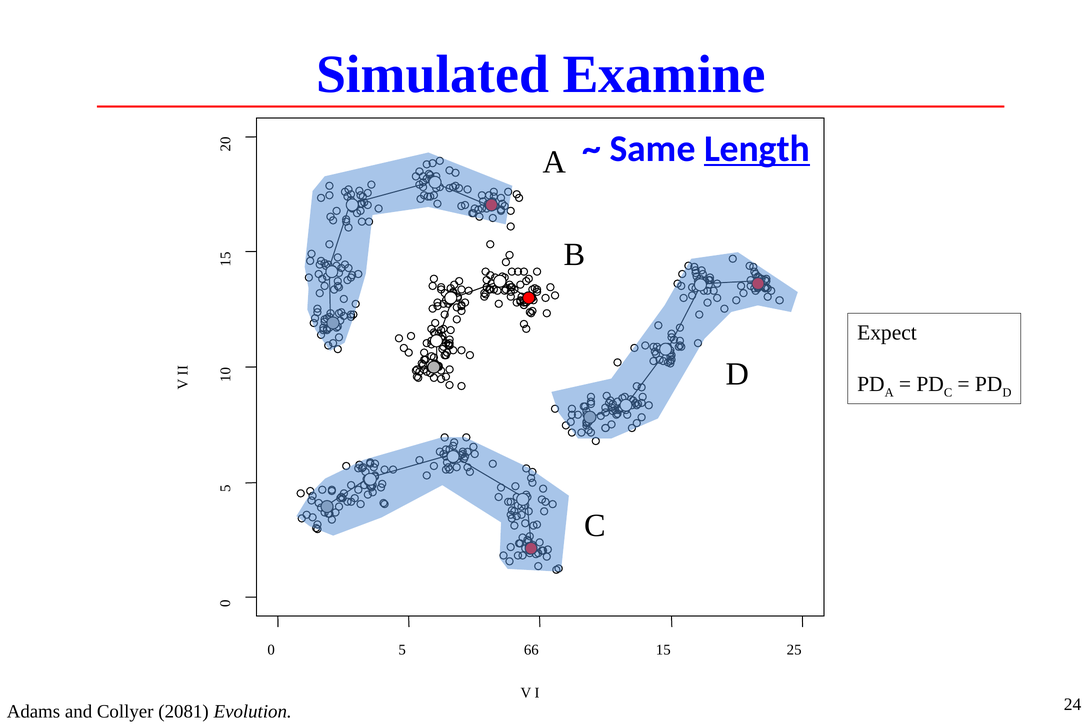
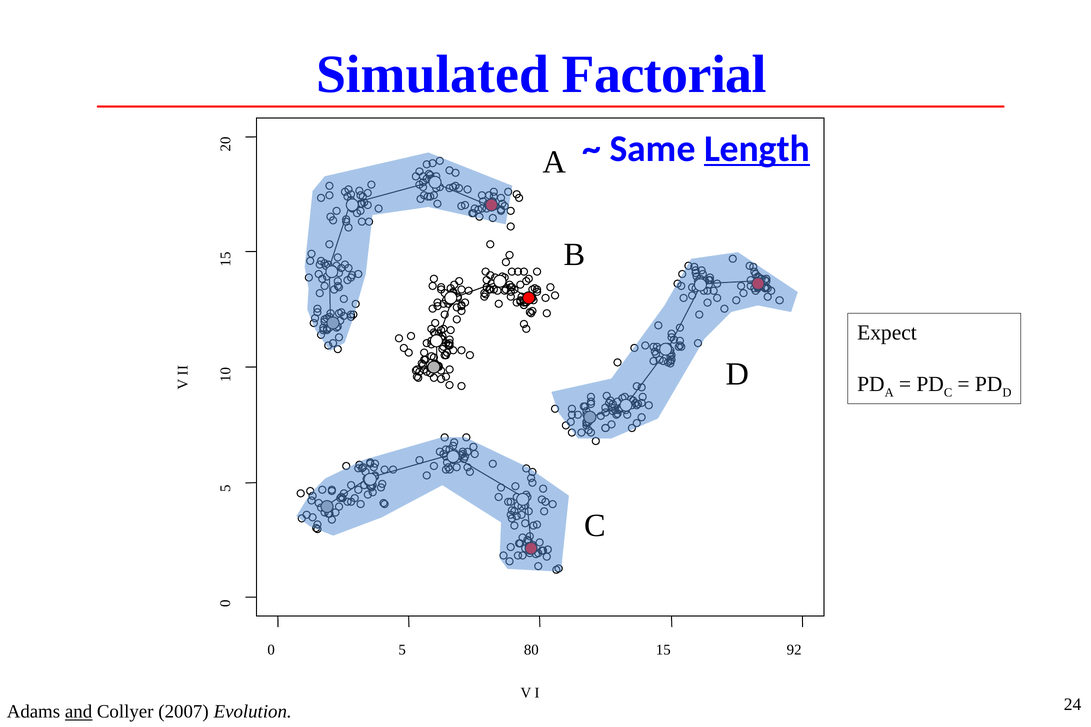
Examine: Examine -> Factorial
66: 66 -> 80
25: 25 -> 92
and underline: none -> present
2081: 2081 -> 2007
